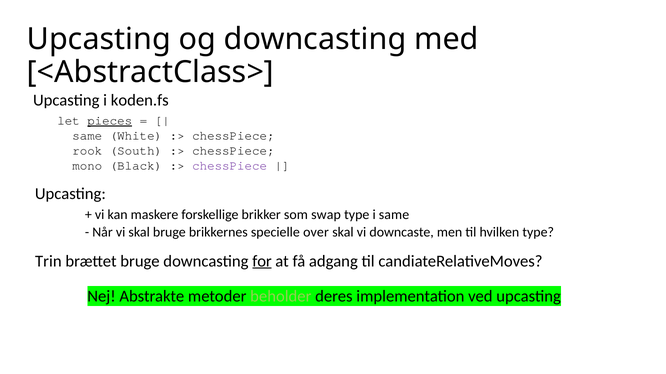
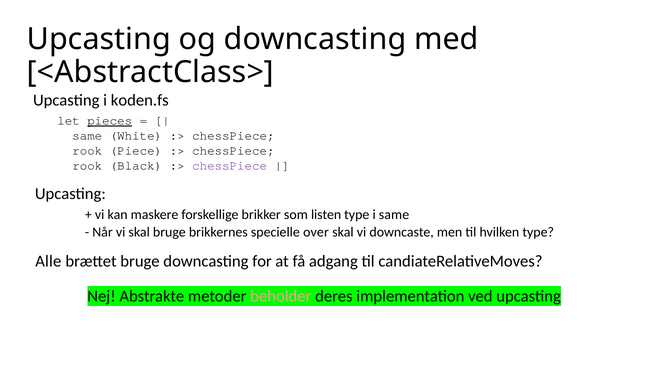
South: South -> Piece
mono at (87, 166): mono -> rook
swap: swap -> listen
Trin: Trin -> Alle
for underline: present -> none
beholder colour: light green -> pink
